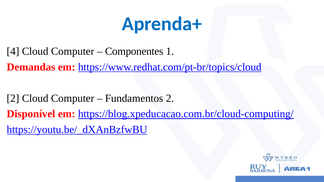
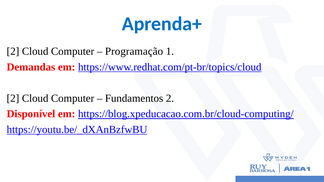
4 at (13, 51): 4 -> 2
Componentes: Componentes -> Programação
